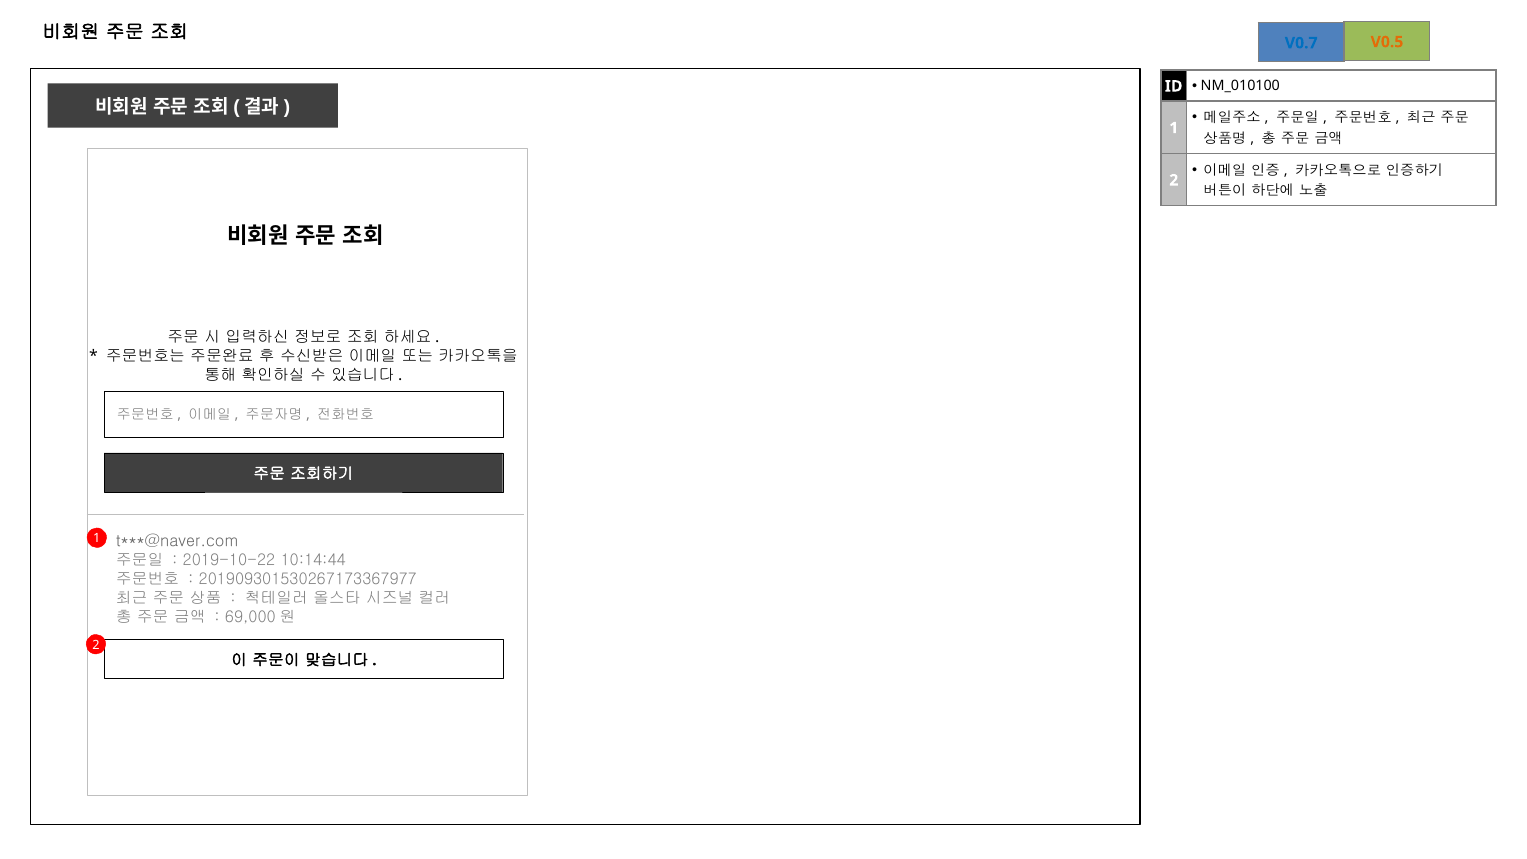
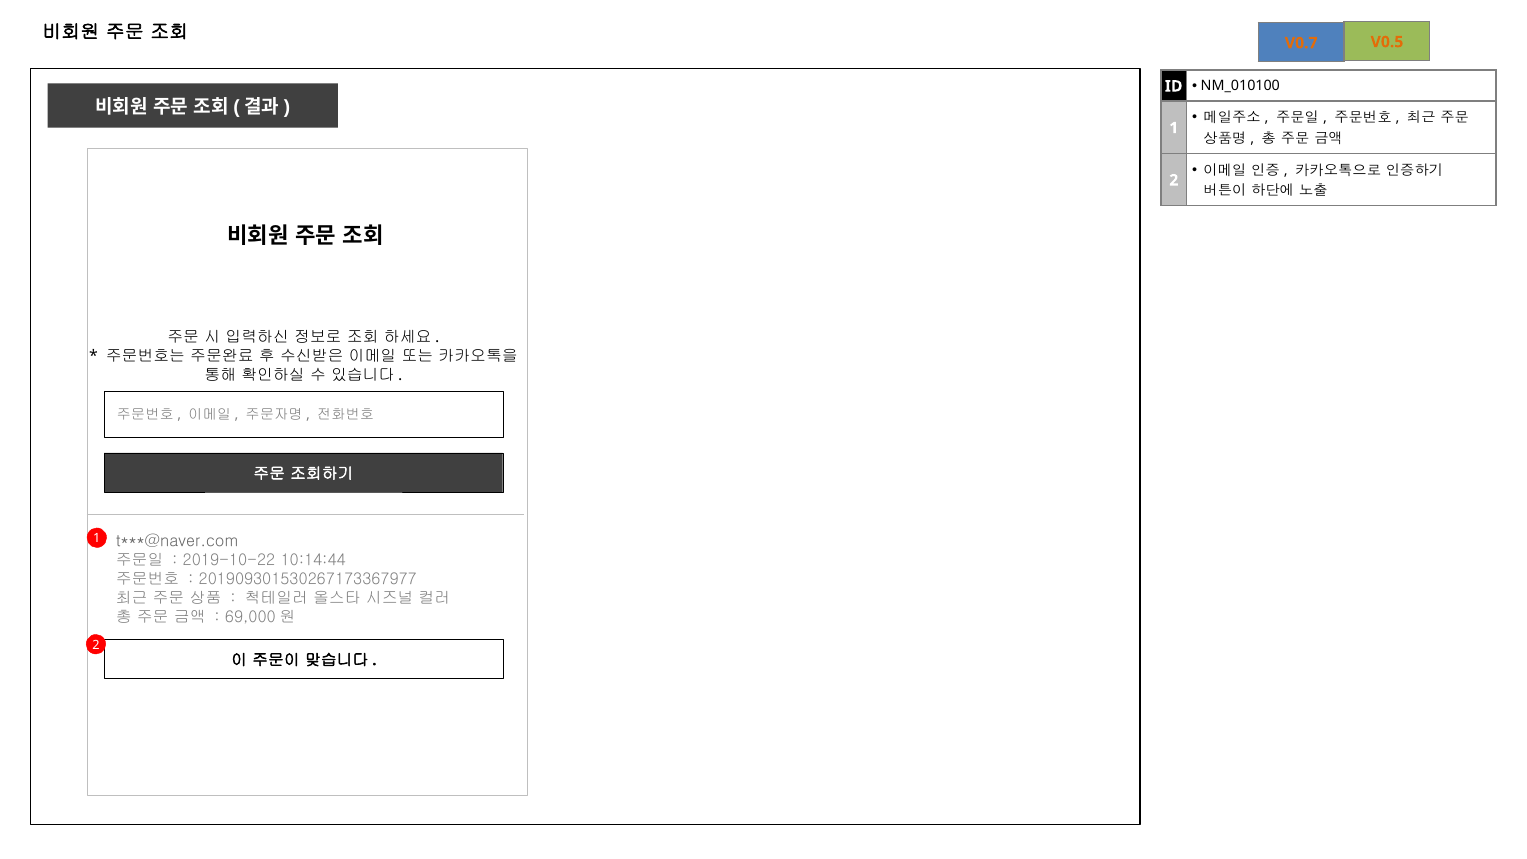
V0.7 colour: blue -> orange
